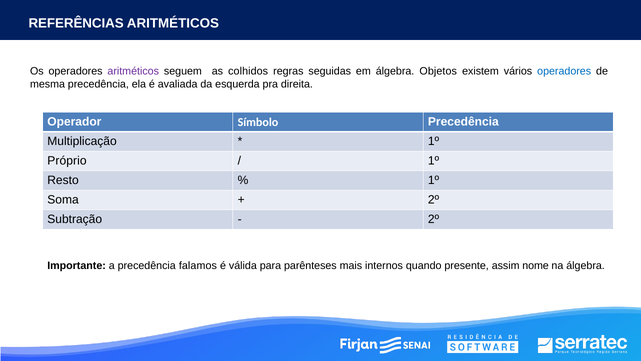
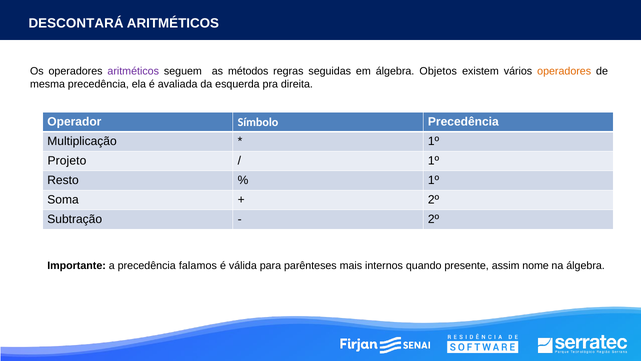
REFERÊNCIAS: REFERÊNCIAS -> DESCONTARÁ
colhidos: colhidos -> métodos
operadores at (564, 71) colour: blue -> orange
Próprio: Próprio -> Projeto
